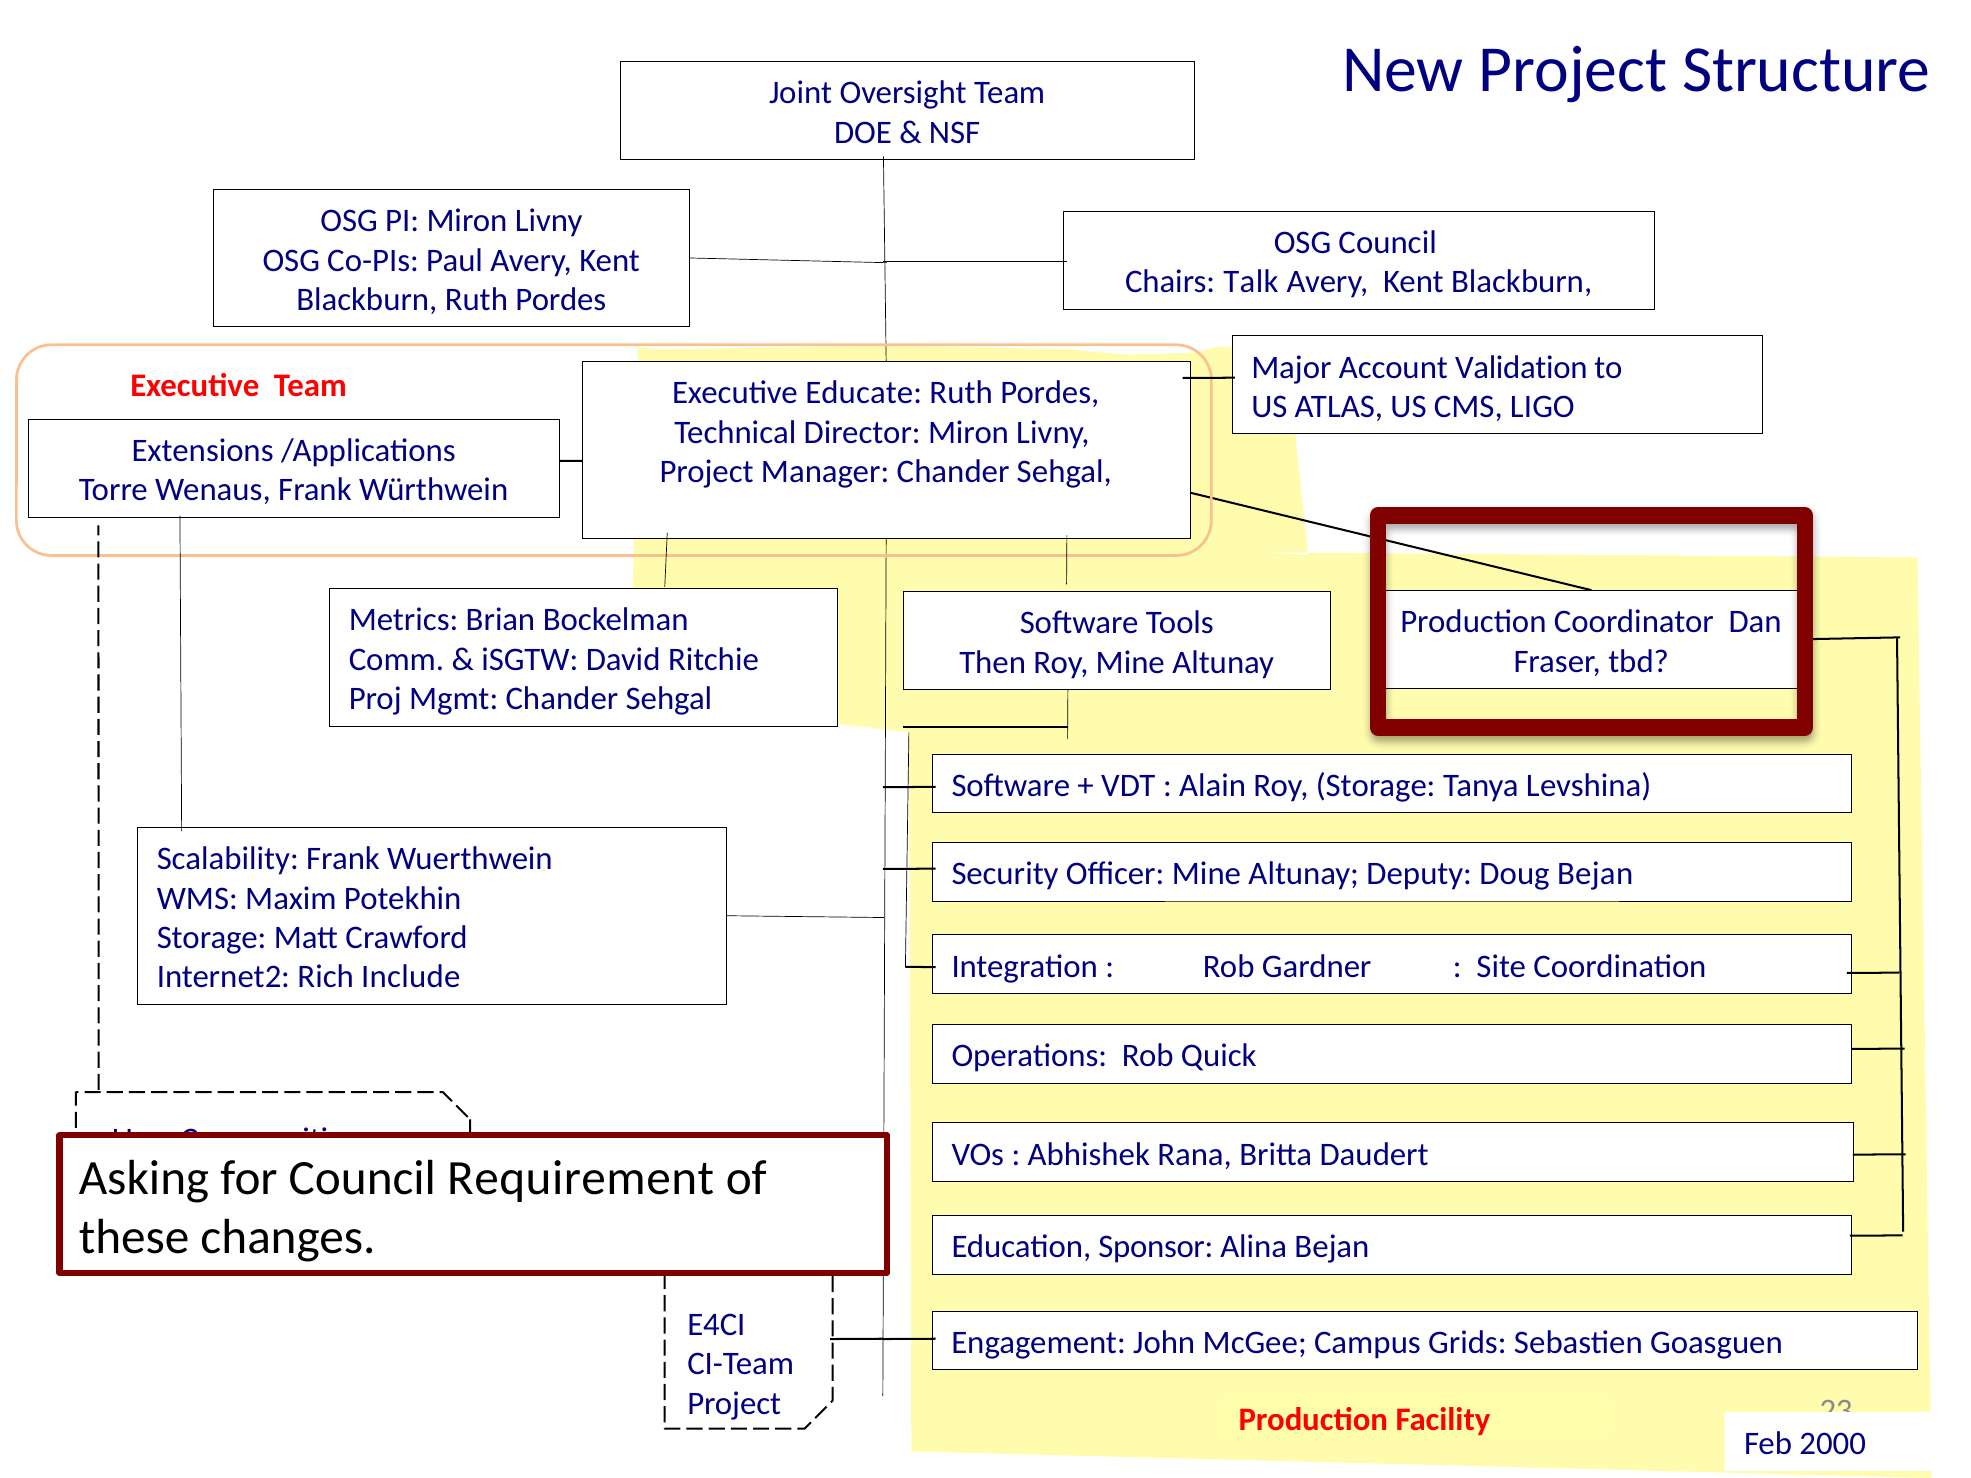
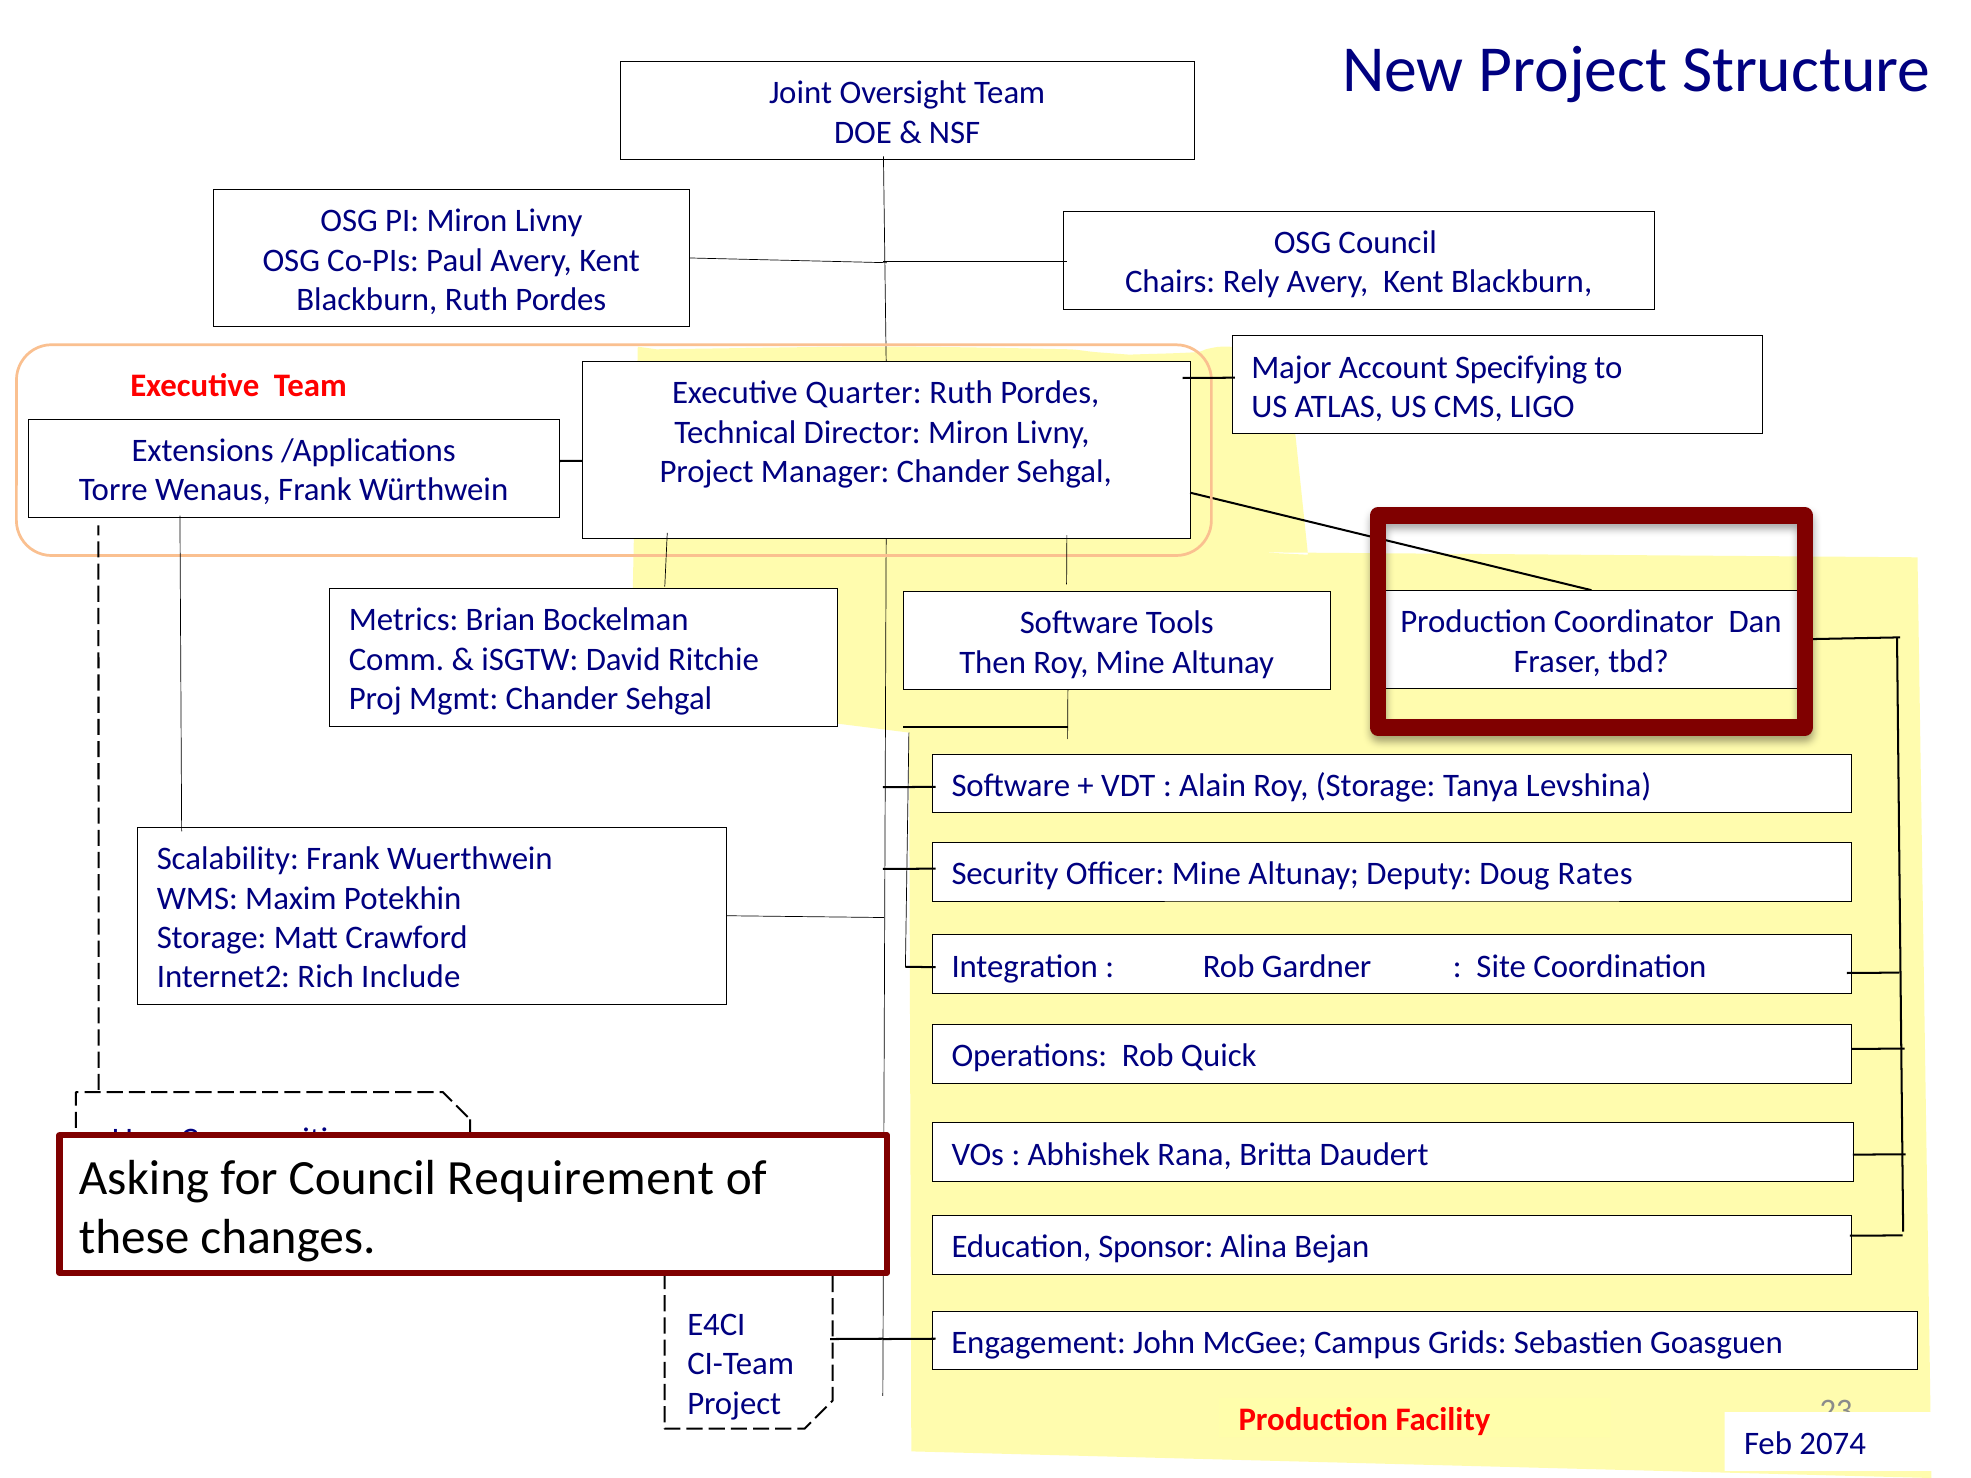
Talk: Talk -> Rely
Validation: Validation -> Specifying
Educate: Educate -> Quarter
Doug Bejan: Bejan -> Rates
2000: 2000 -> 2074
